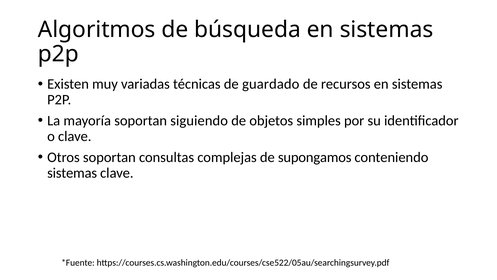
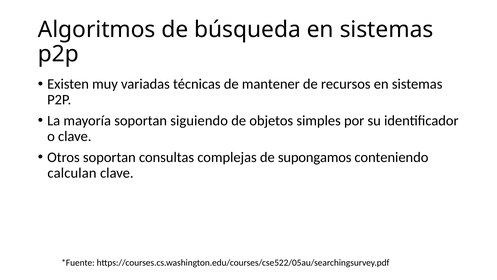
guardado: guardado -> mantener
sistemas at (72, 173): sistemas -> calculan
